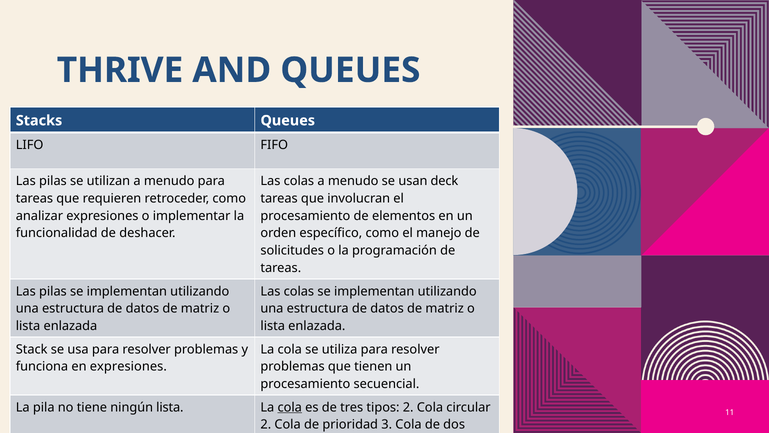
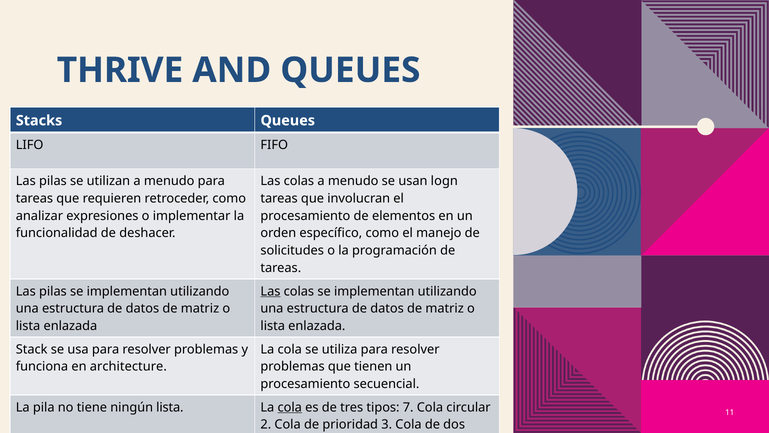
deck: deck -> logn
Las at (270, 291) underline: none -> present
en expresiones: expresiones -> architecture
tipos 2: 2 -> 7
